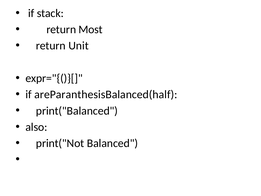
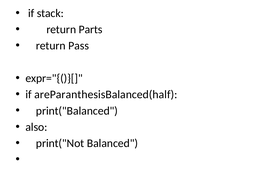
Most: Most -> Parts
Unit: Unit -> Pass
